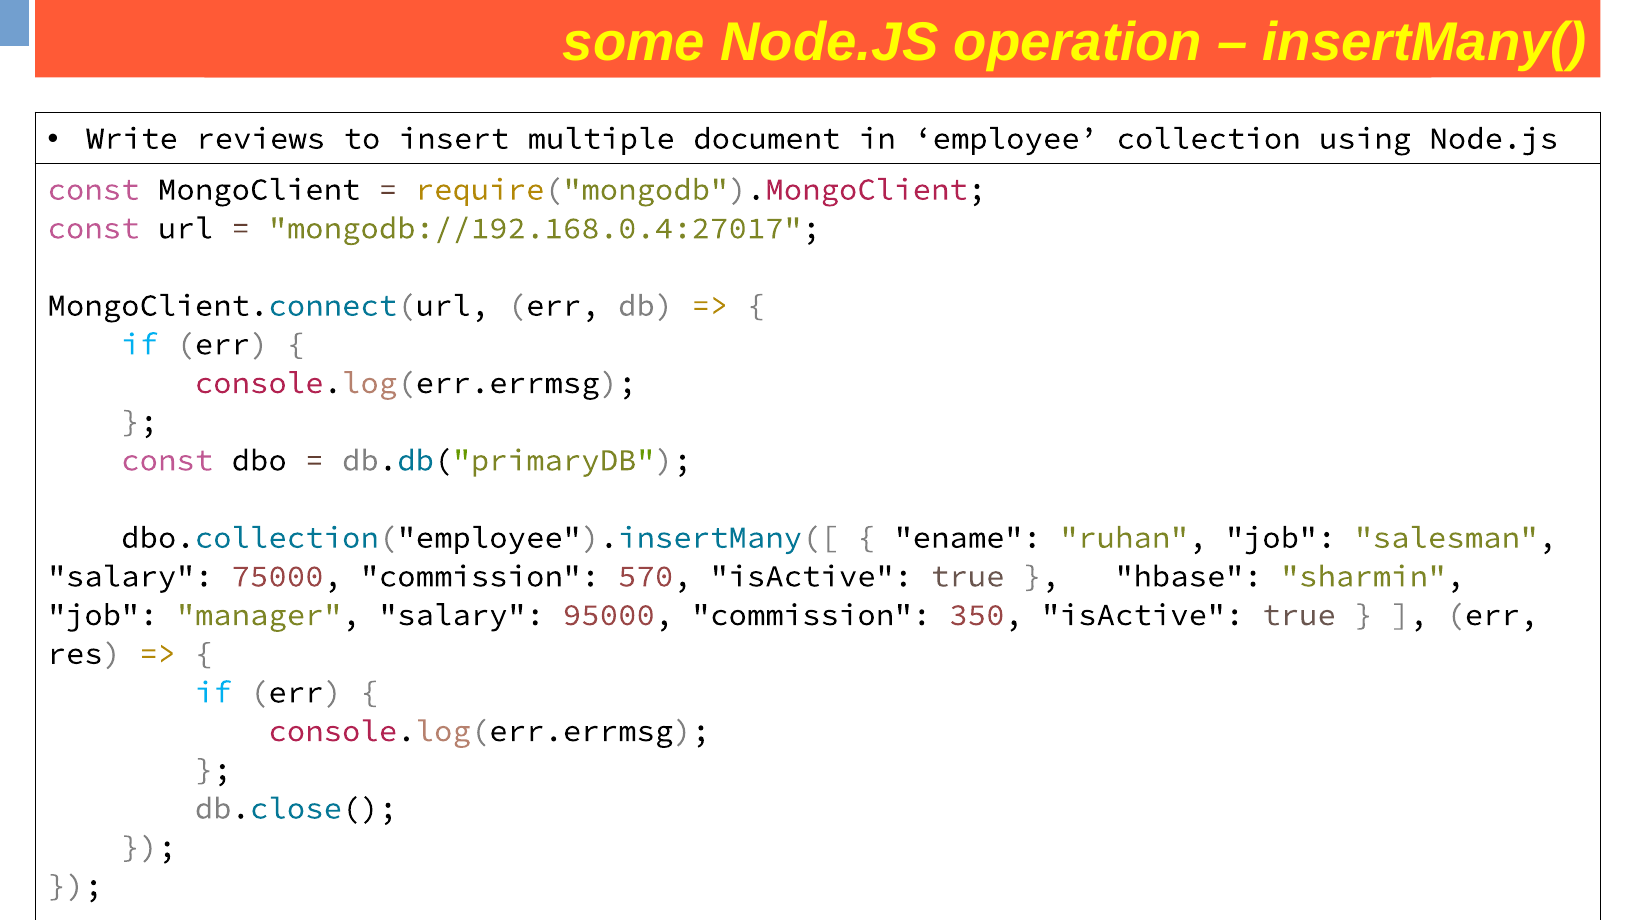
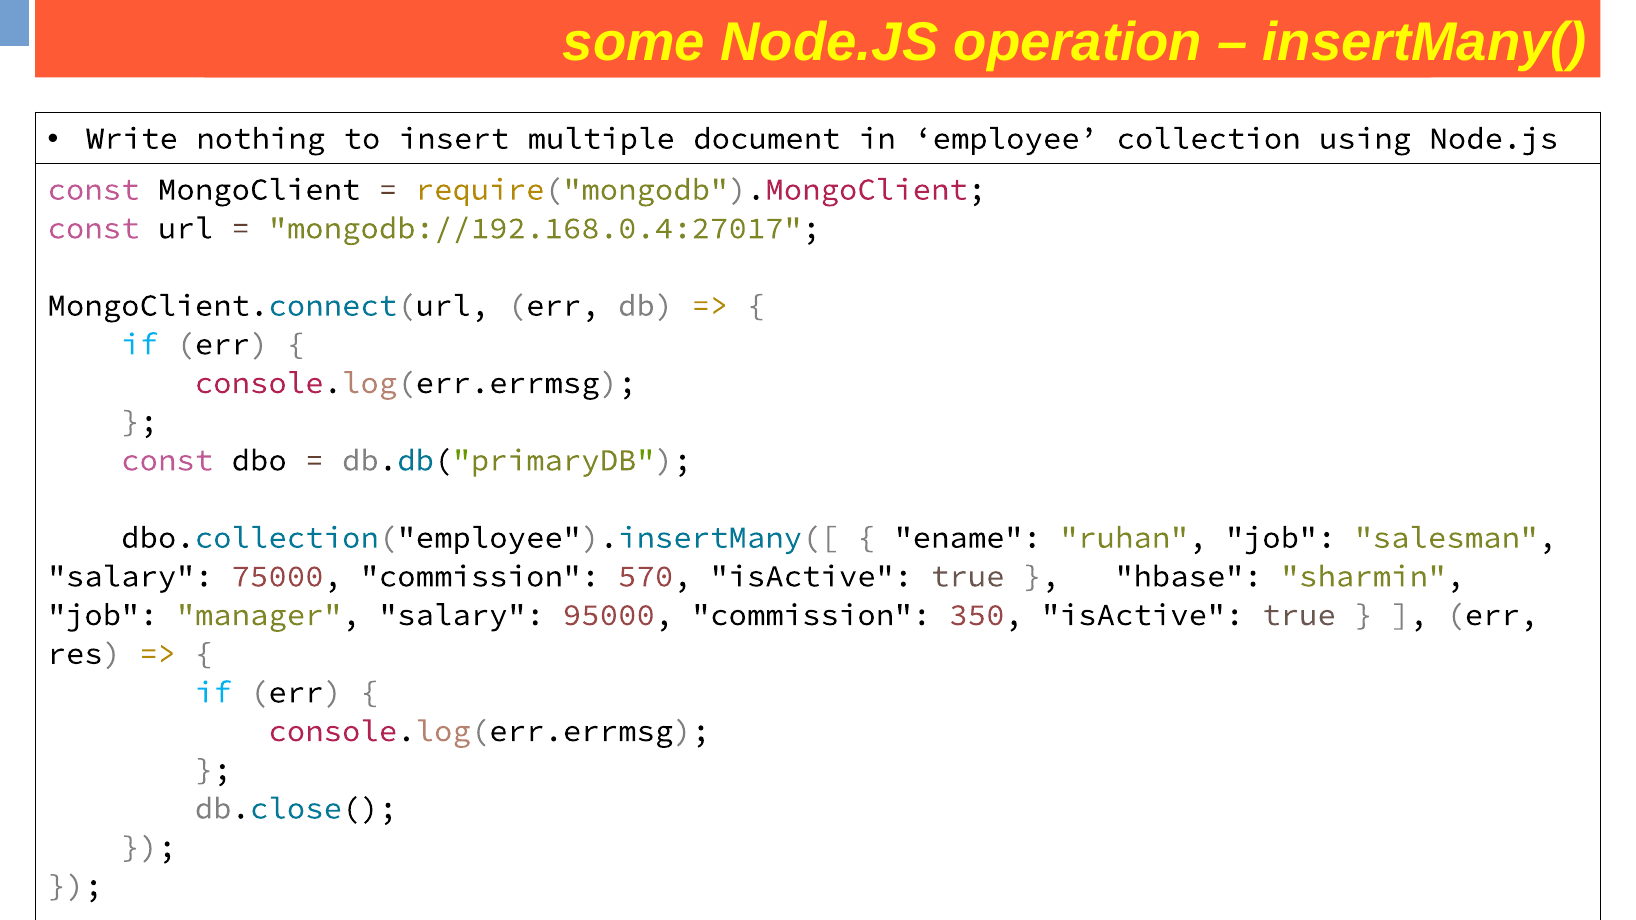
reviews: reviews -> nothing
